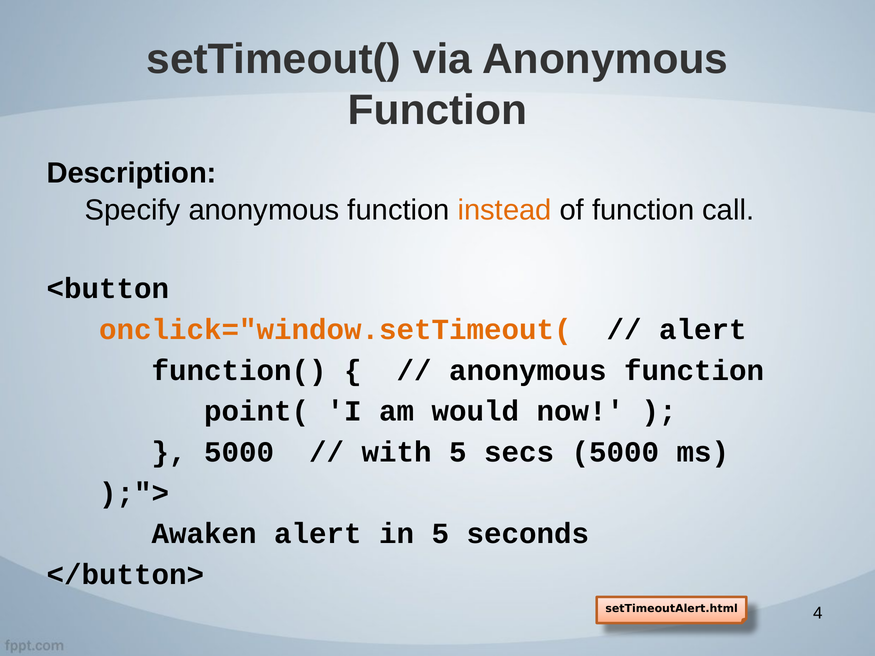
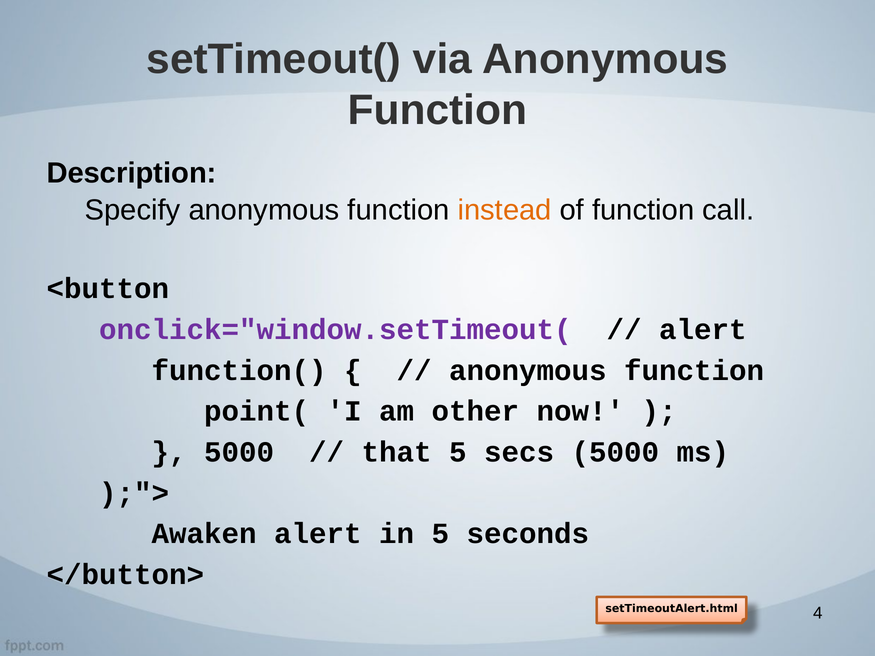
onclick="window.setTimeout( colour: orange -> purple
would: would -> other
with: with -> that
